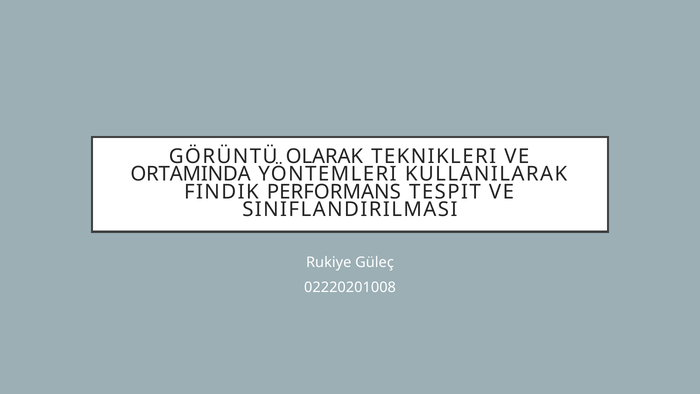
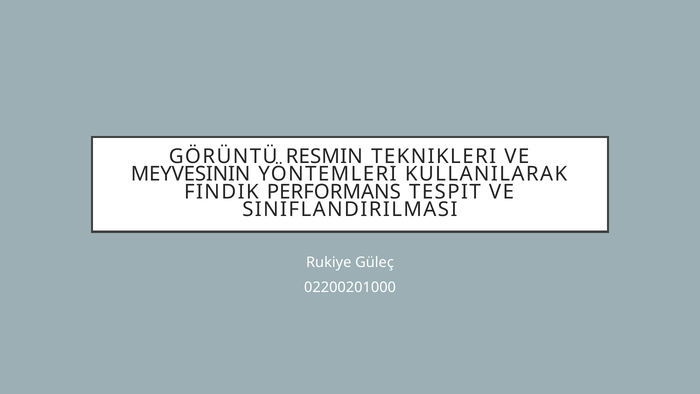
OLARAK: OLARAK -> RESMIN
ORTAMINDA: ORTAMINDA -> MEYVESININ
02220201008: 02220201008 -> 02200201000
